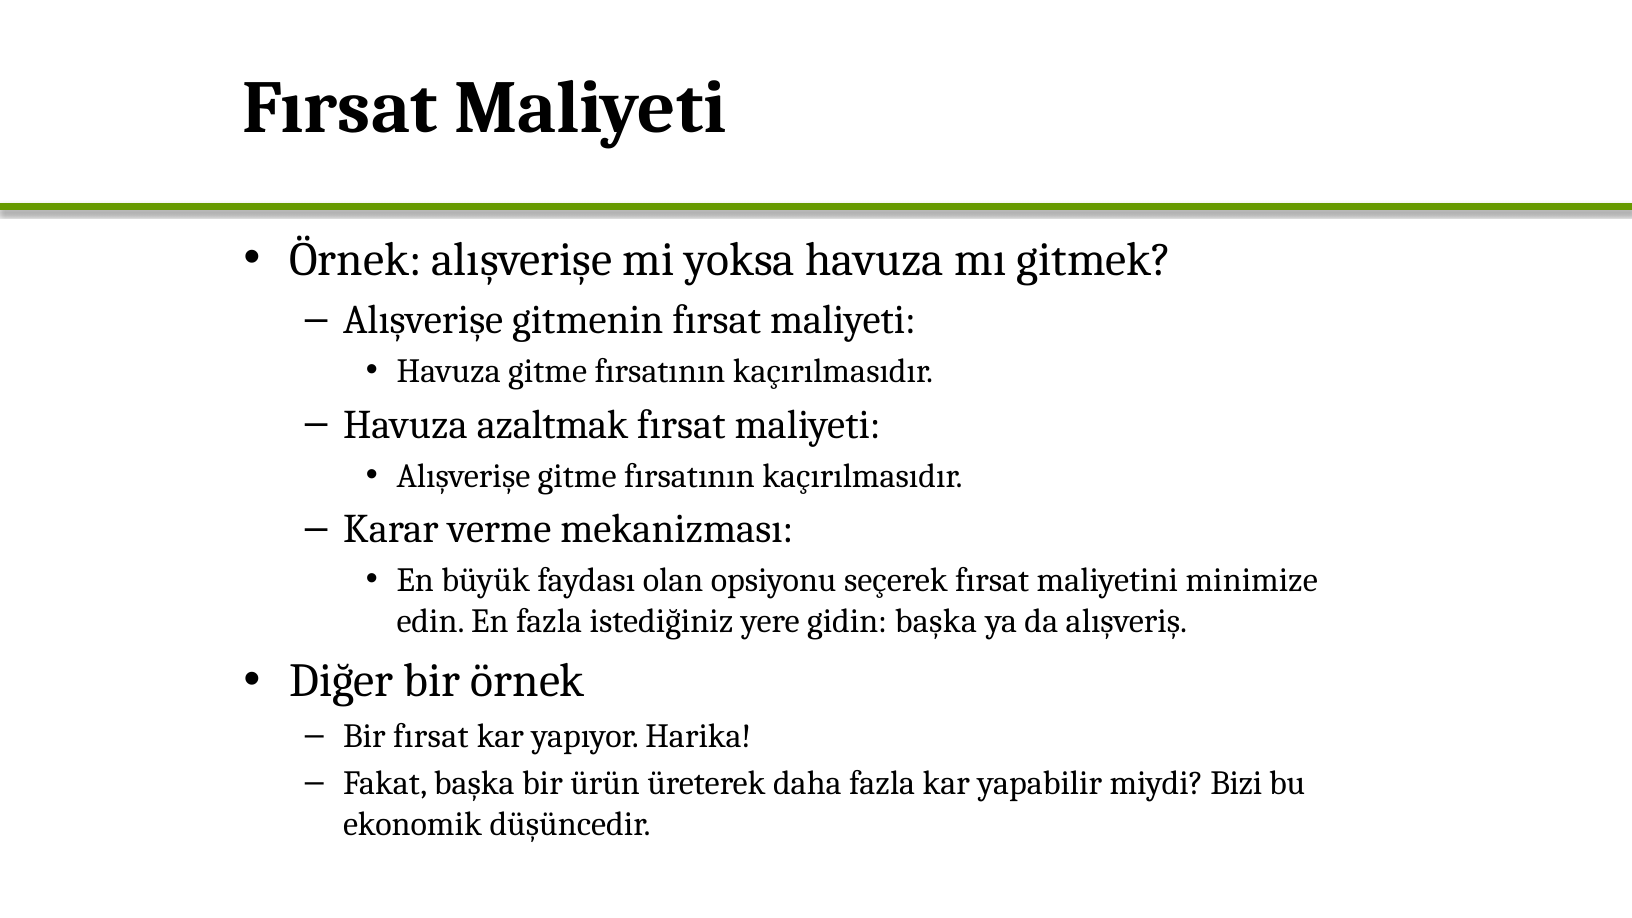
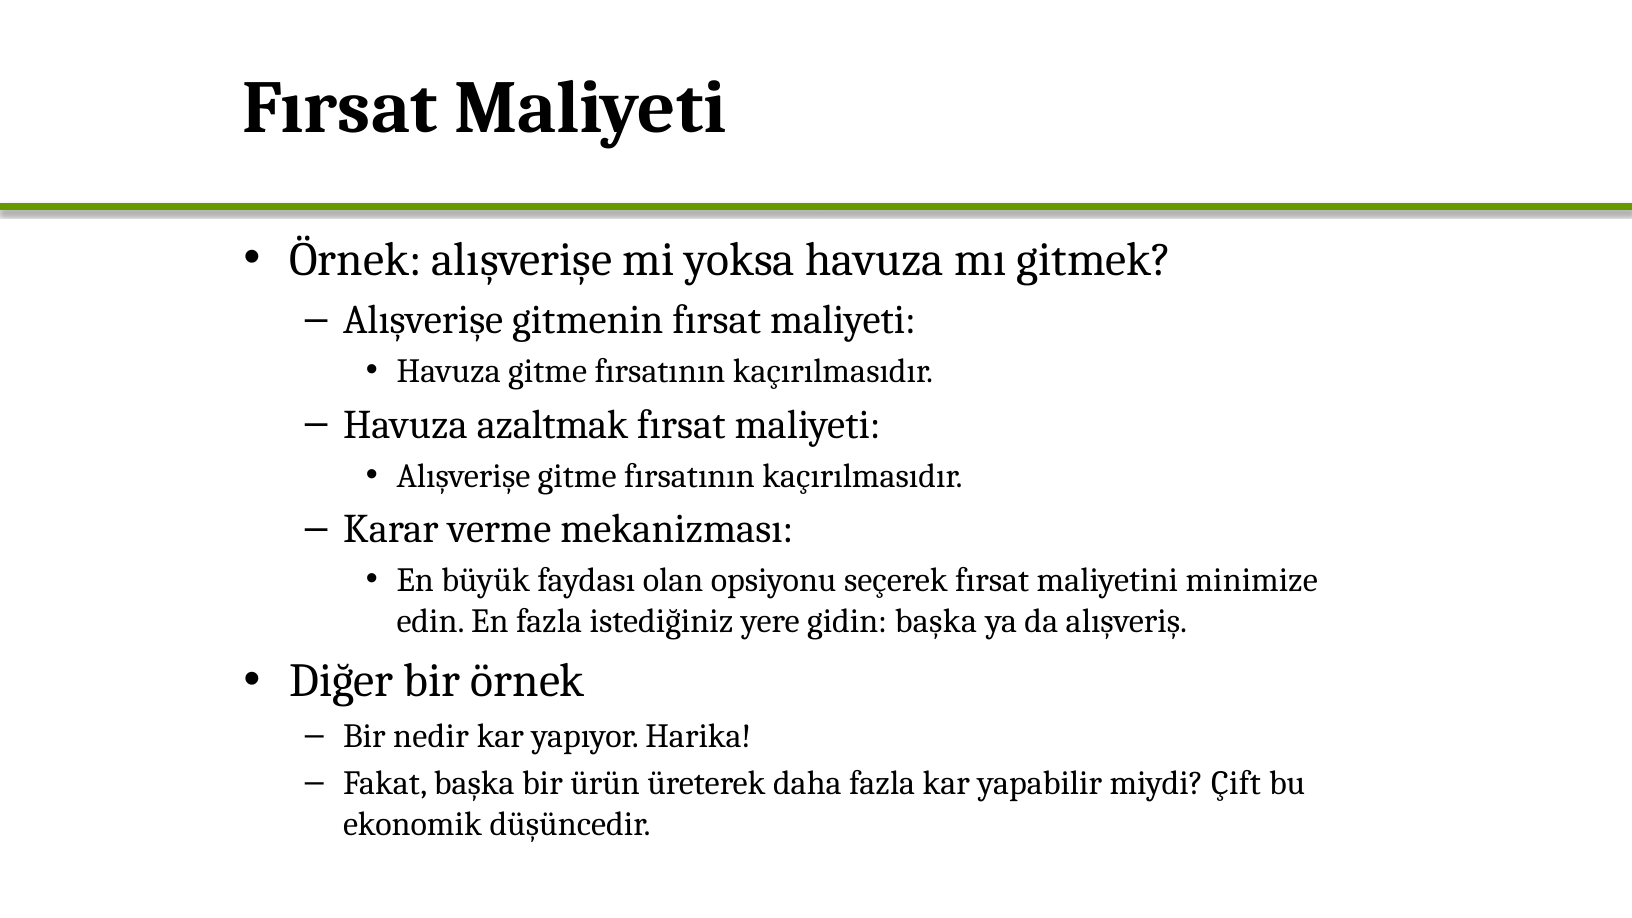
Bir fırsat: fırsat -> nedir
Bizi: Bizi -> Çift
